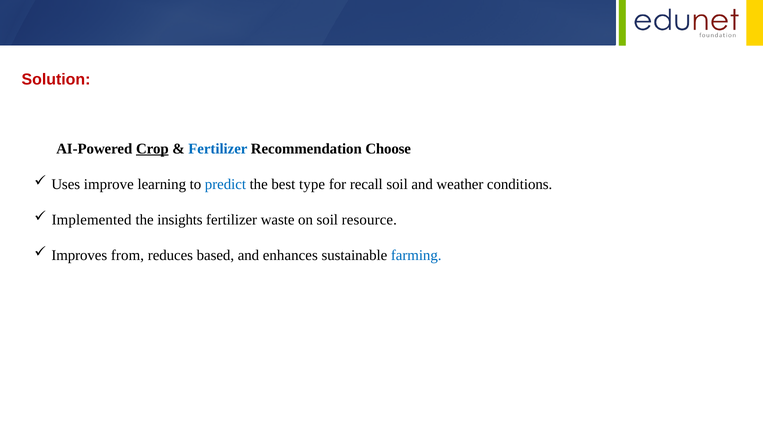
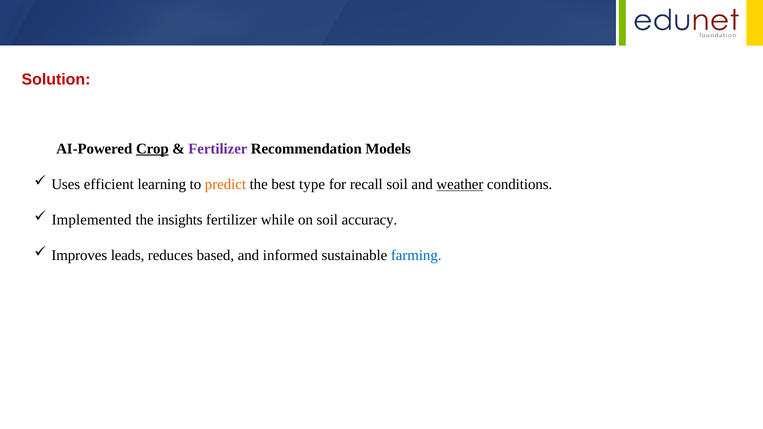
Fertilizer at (218, 149) colour: blue -> purple
Choose: Choose -> Models
improve: improve -> efficient
predict colour: blue -> orange
weather underline: none -> present
waste: waste -> while
resource: resource -> accuracy
from: from -> leads
enhances: enhances -> informed
